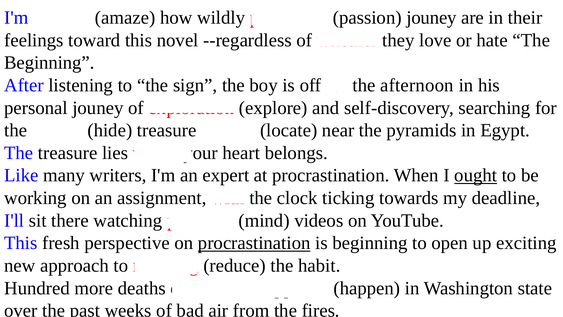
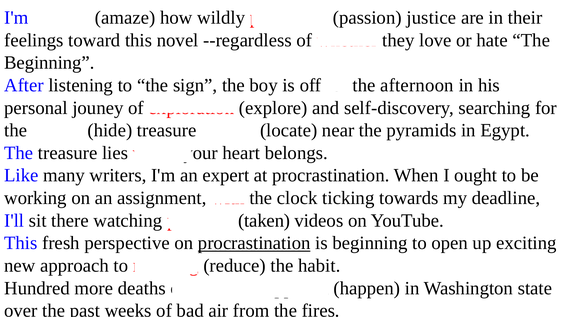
passion jouney: jouney -> justice
ought underline: present -> none
mind: mind -> taken
